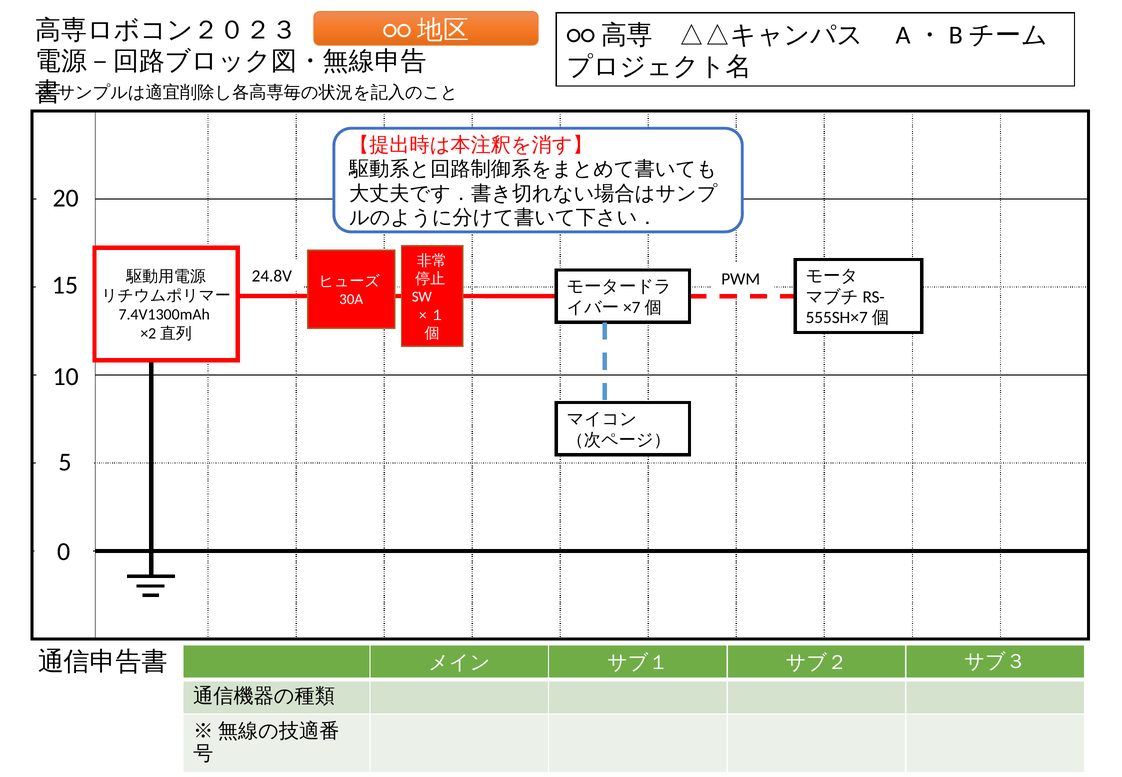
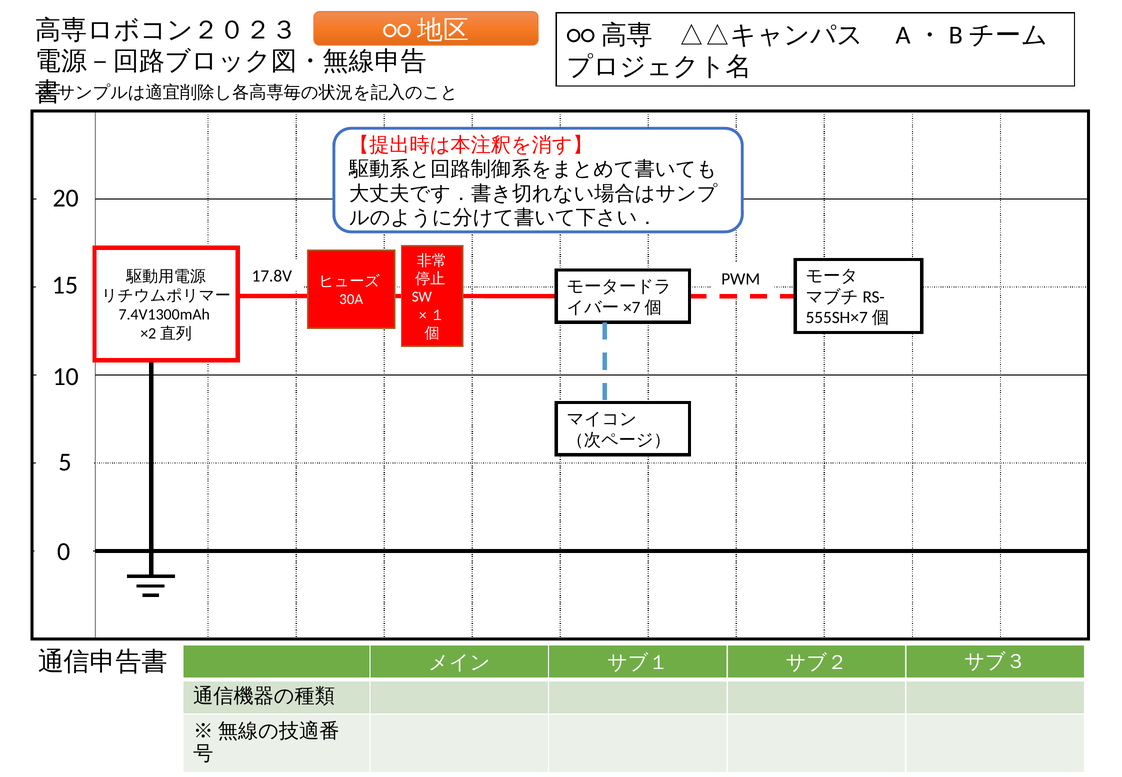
24.8V: 24.8V -> 17.8V
